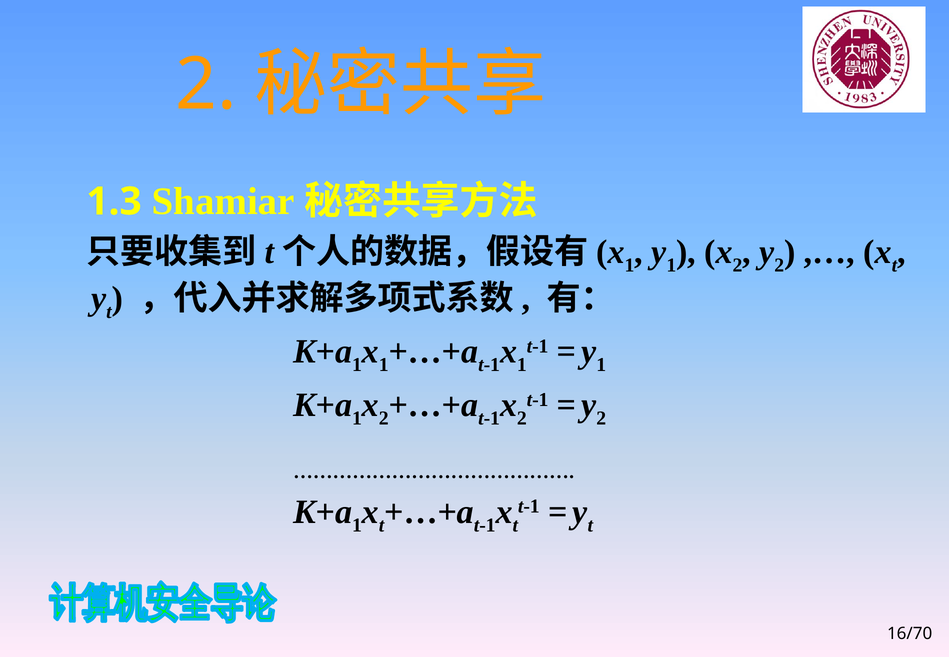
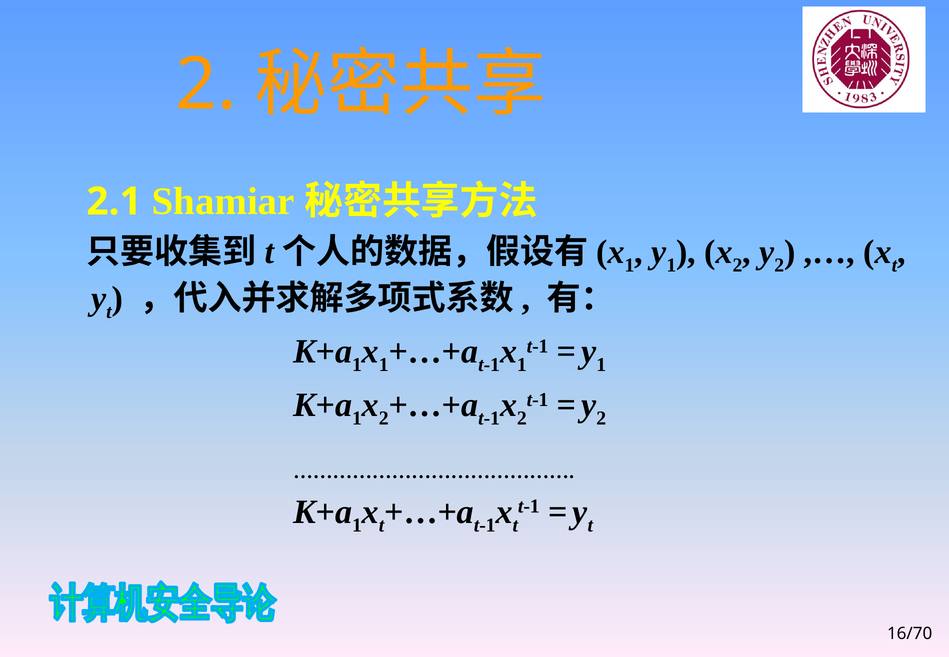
1.3: 1.3 -> 2.1
